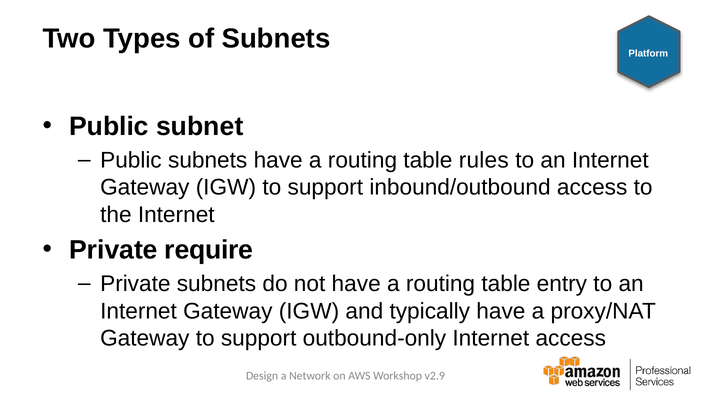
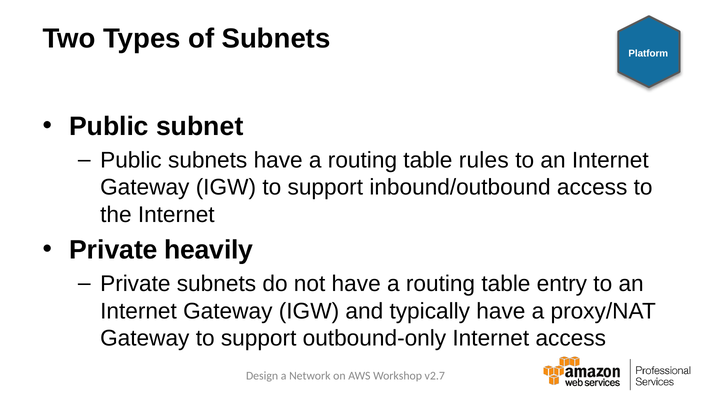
require: require -> heavily
v2.9: v2.9 -> v2.7
